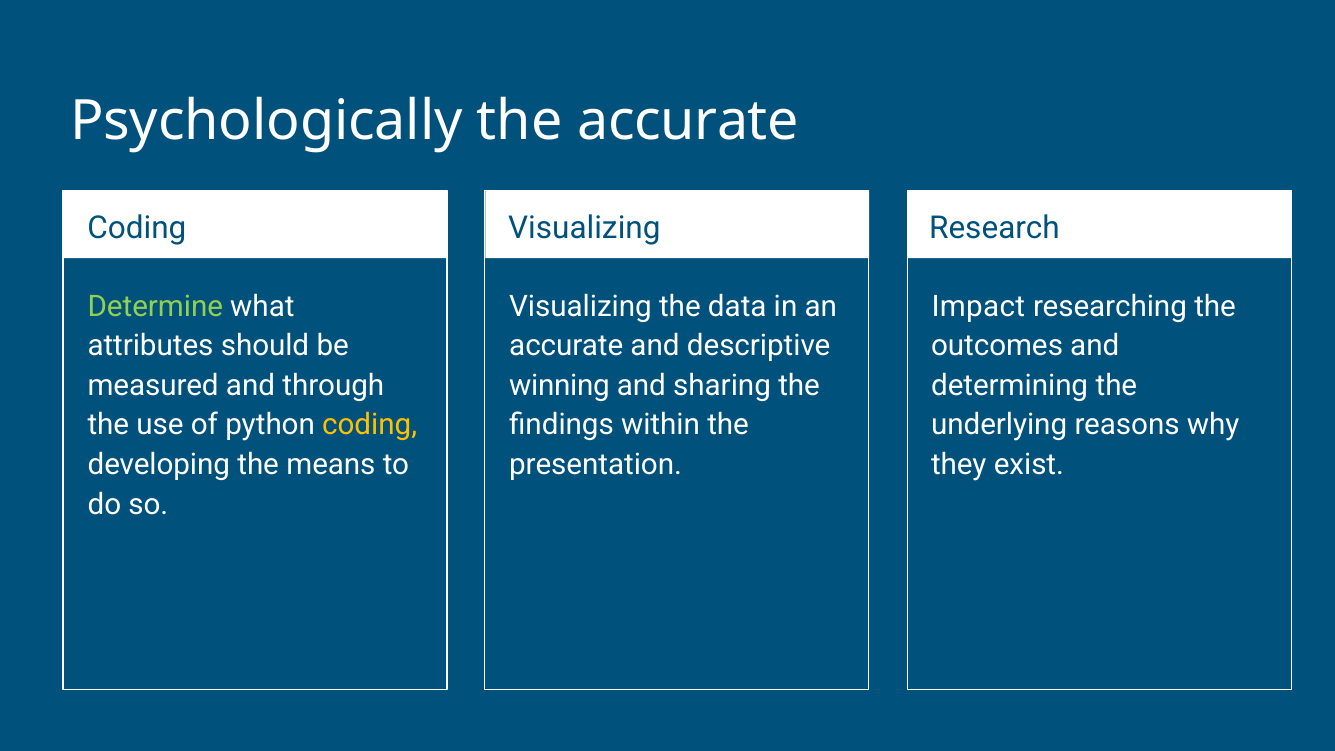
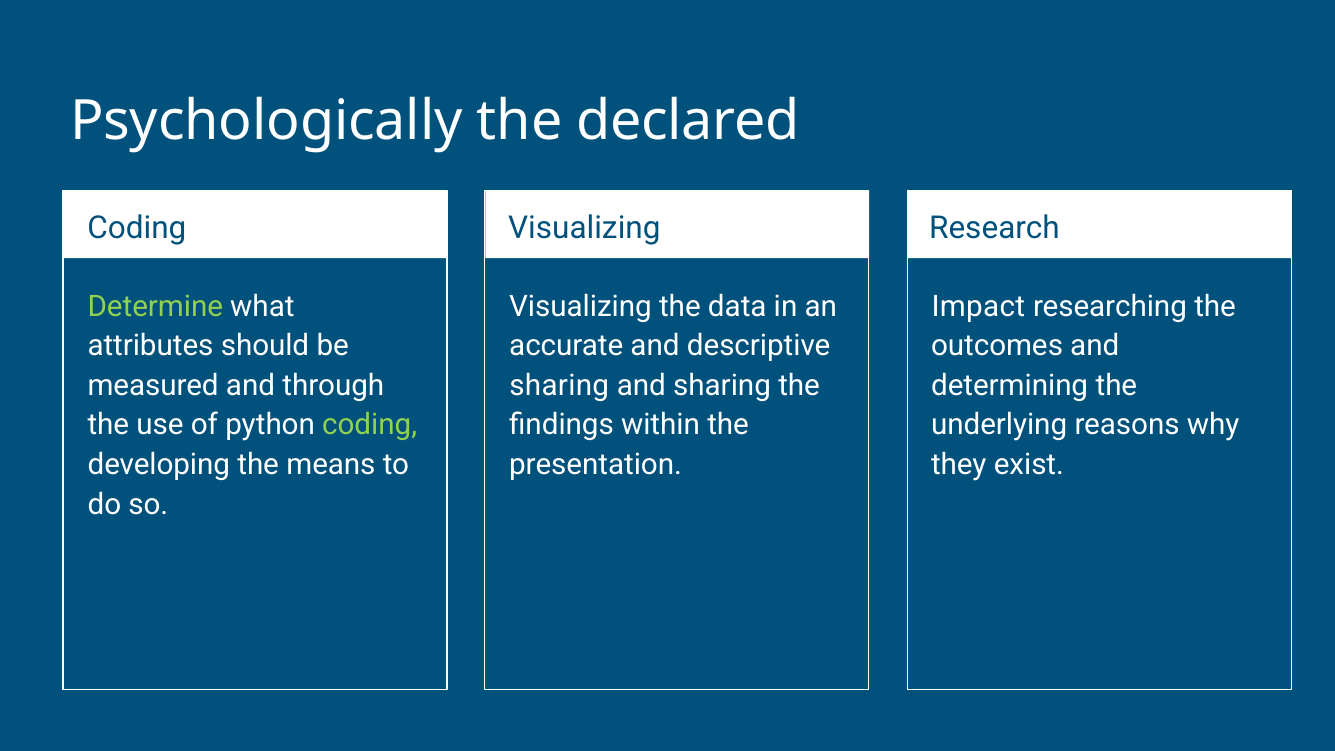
the accurate: accurate -> declared
winning at (560, 386): winning -> sharing
coding at (370, 425) colour: yellow -> light green
